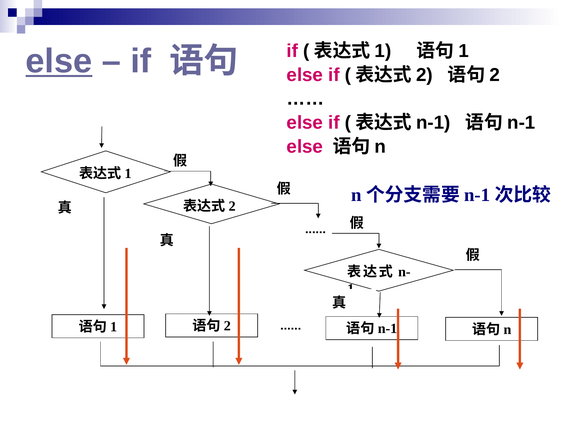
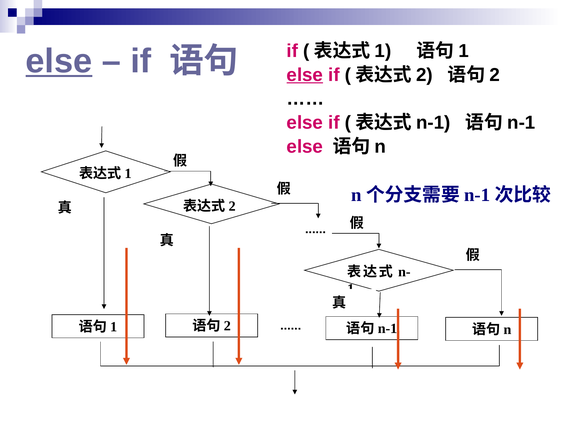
else at (305, 75) underline: none -> present
